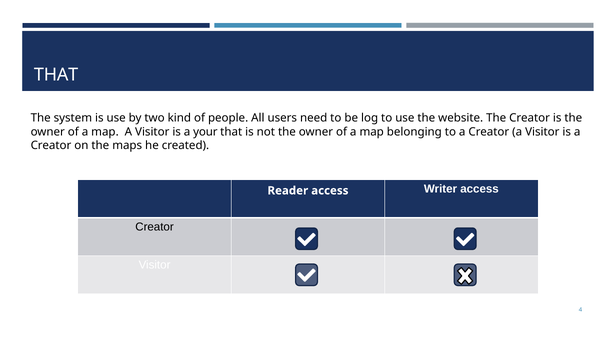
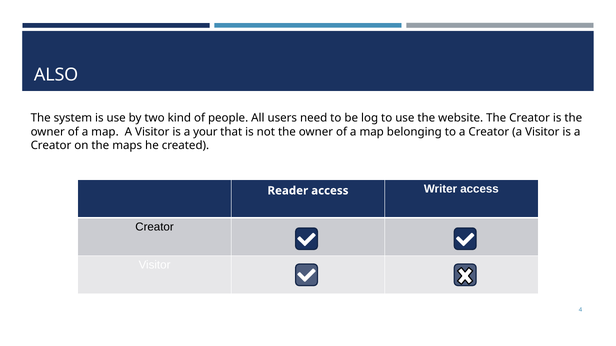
THAT at (56, 75): THAT -> ALSO
